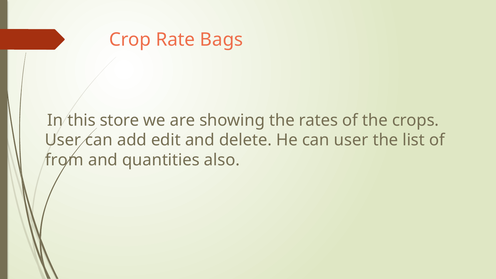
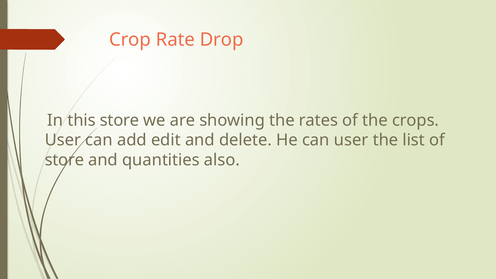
Bags: Bags -> Drop
from at (64, 160): from -> store
